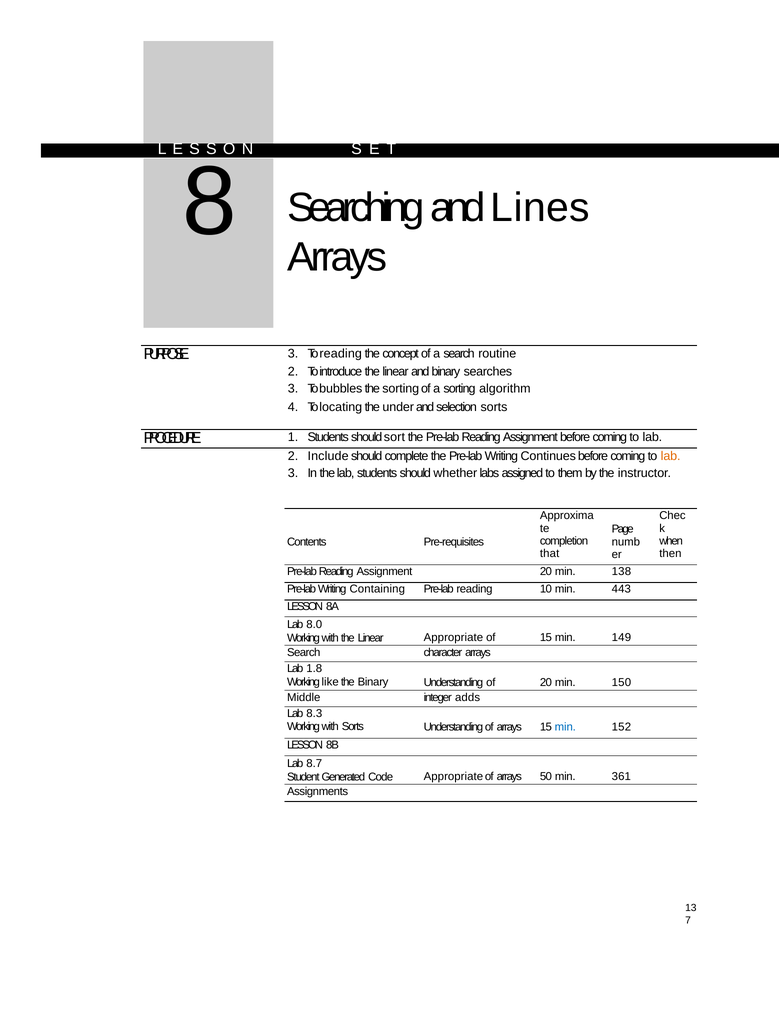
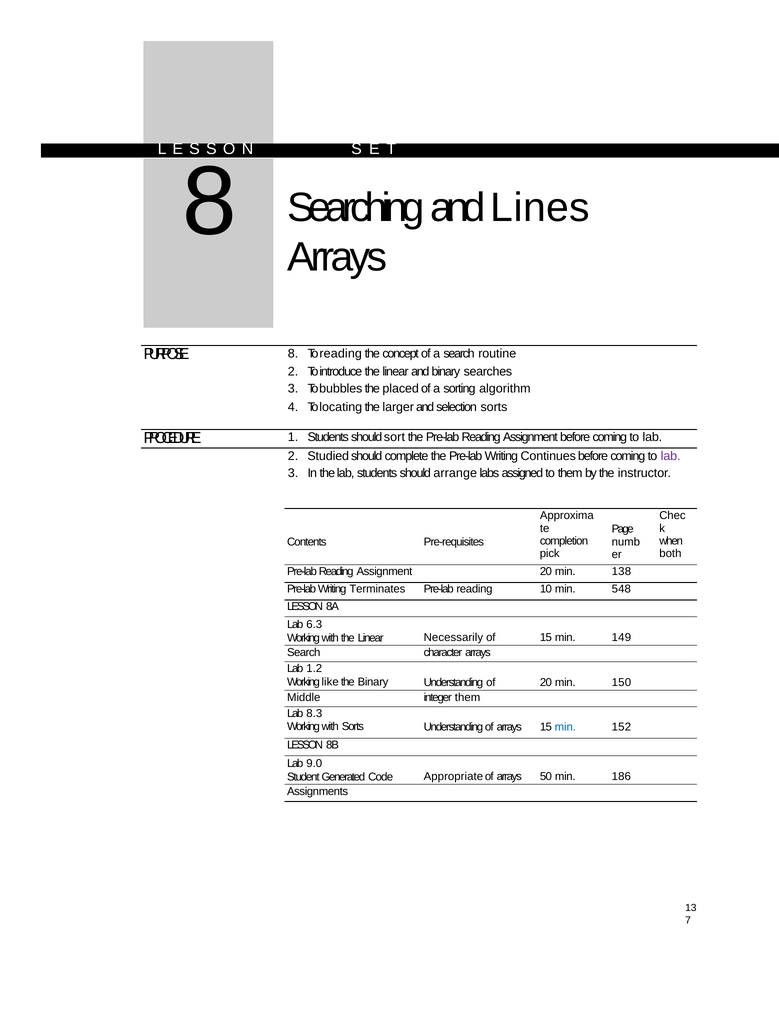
PURPOSE 3: 3 -> 8
the sorting: sorting -> placed
under: under -> larger
Include: Include -> Studied
lab at (671, 456) colour: orange -> purple
whether: whether -> arrange
that: that -> pick
then: then -> both
Containing: Containing -> Terminates
443: 443 -> 548
8.0: 8.0 -> 6.3
Linear Appropriate: Appropriate -> Necessarily
1.8: 1.8 -> 1.2
integer adds: adds -> them
8.7: 8.7 -> 9.0
361: 361 -> 186
